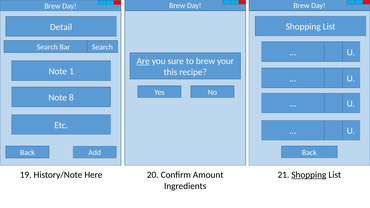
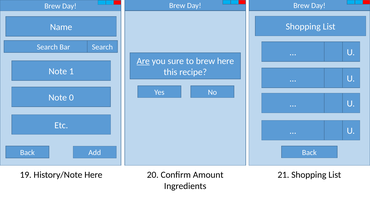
Detail: Detail -> Name
brew your: your -> here
8: 8 -> 0
Shopping at (309, 175) underline: present -> none
